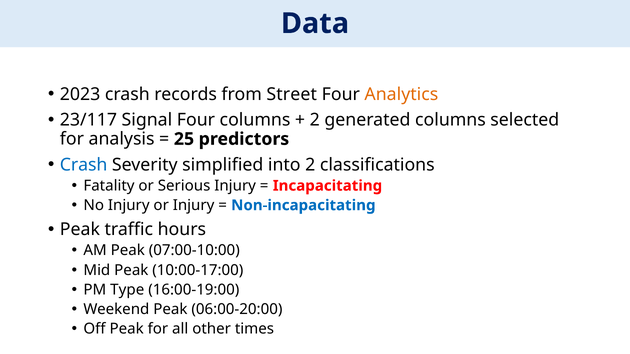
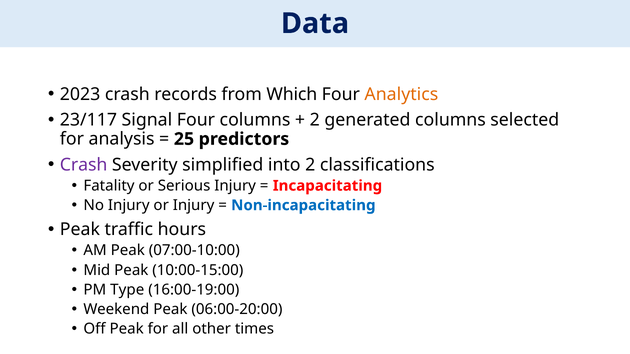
Street: Street -> Which
Crash at (84, 165) colour: blue -> purple
10:00-17:00: 10:00-17:00 -> 10:00-15:00
